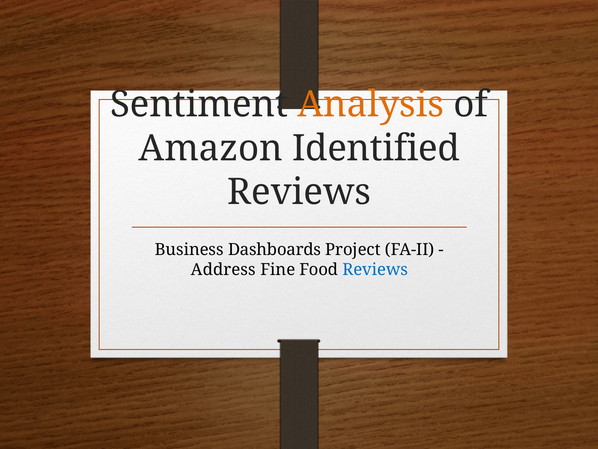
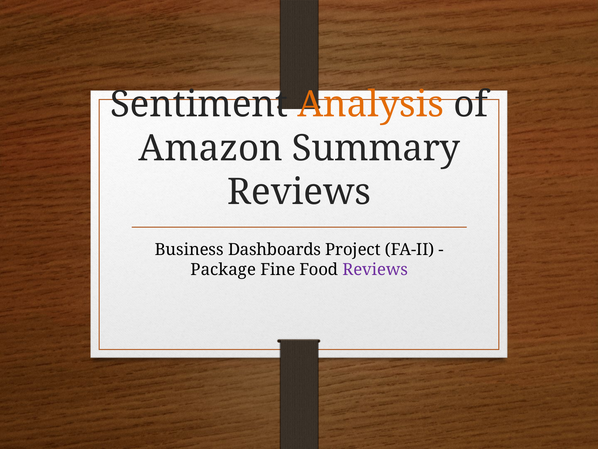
Identified: Identified -> Summary
Address: Address -> Package
Reviews at (375, 269) colour: blue -> purple
